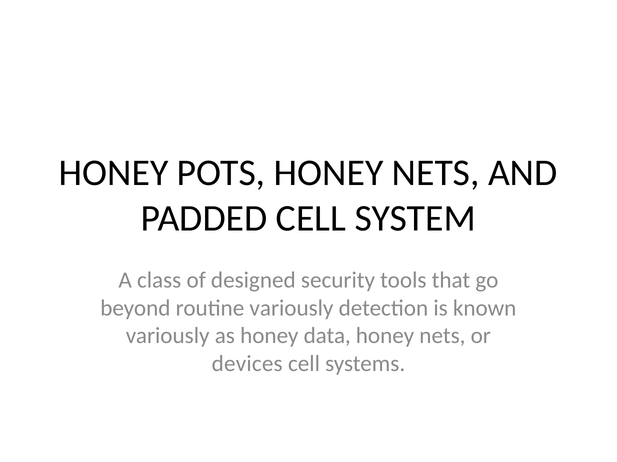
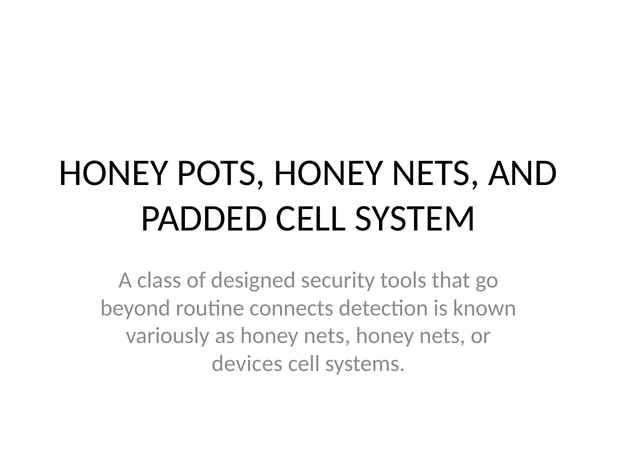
routine variously: variously -> connects
as honey data: data -> nets
